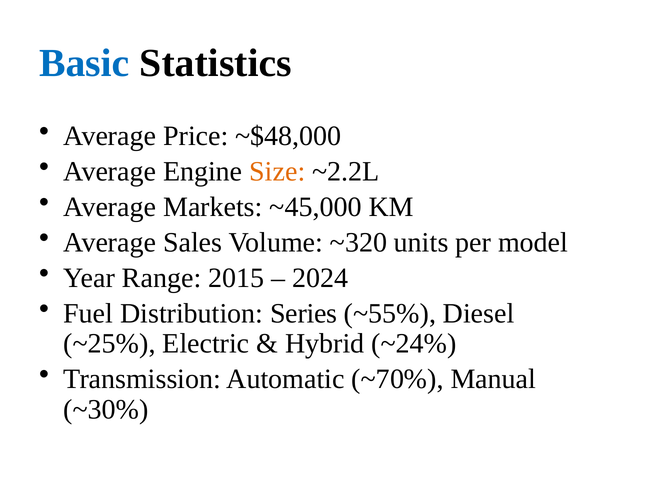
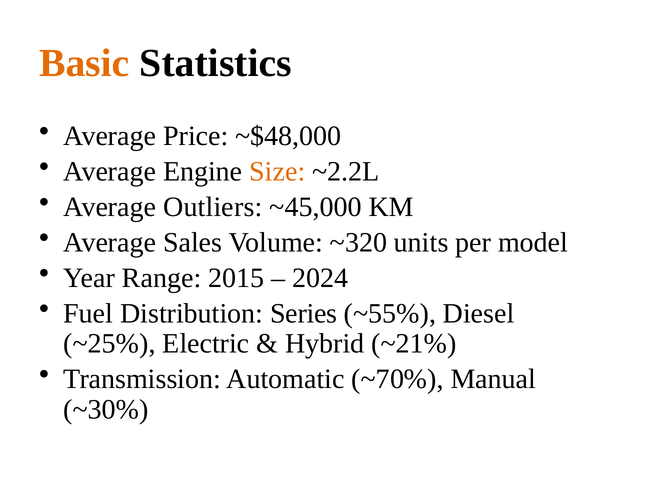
Basic colour: blue -> orange
Markets: Markets -> Outliers
~24%: ~24% -> ~21%
